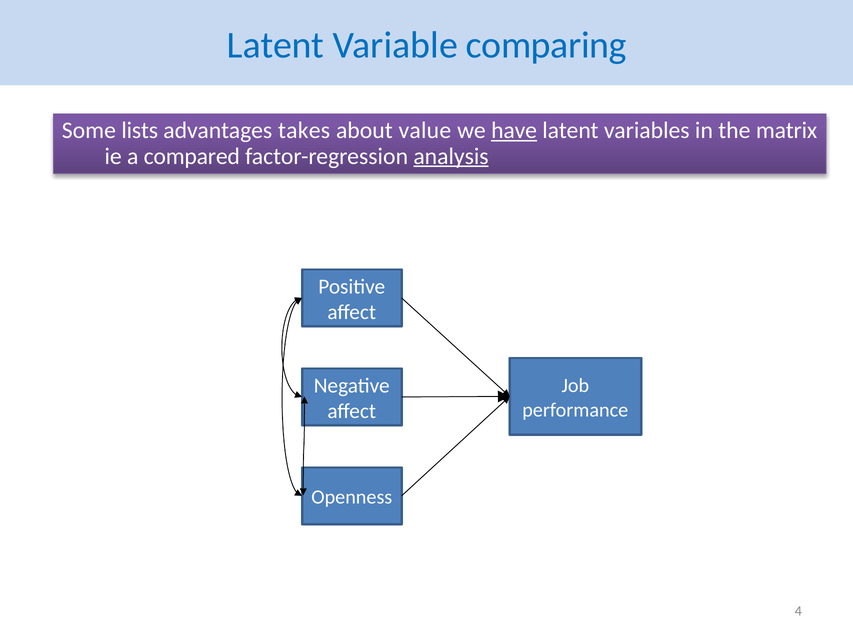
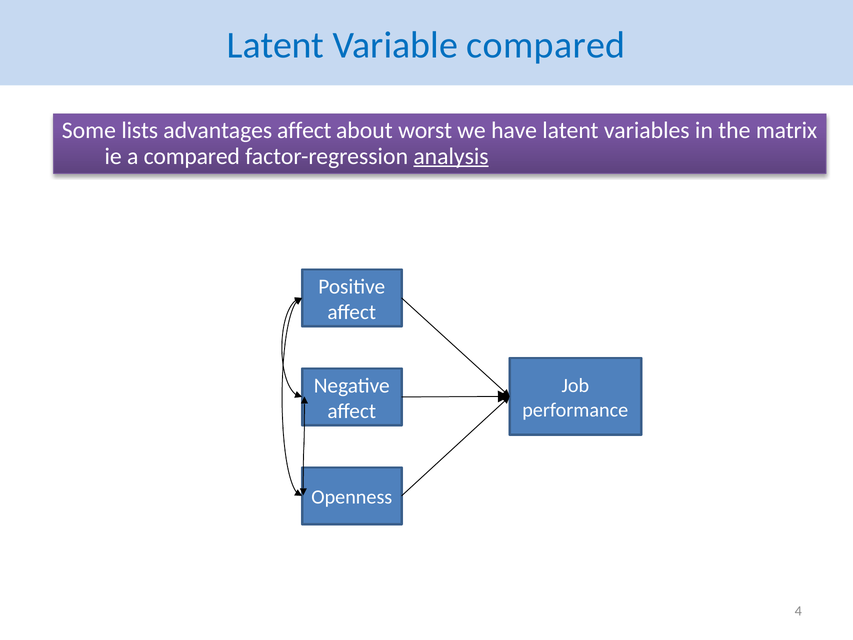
Variable comparing: comparing -> compared
advantages takes: takes -> affect
value: value -> worst
have underline: present -> none
